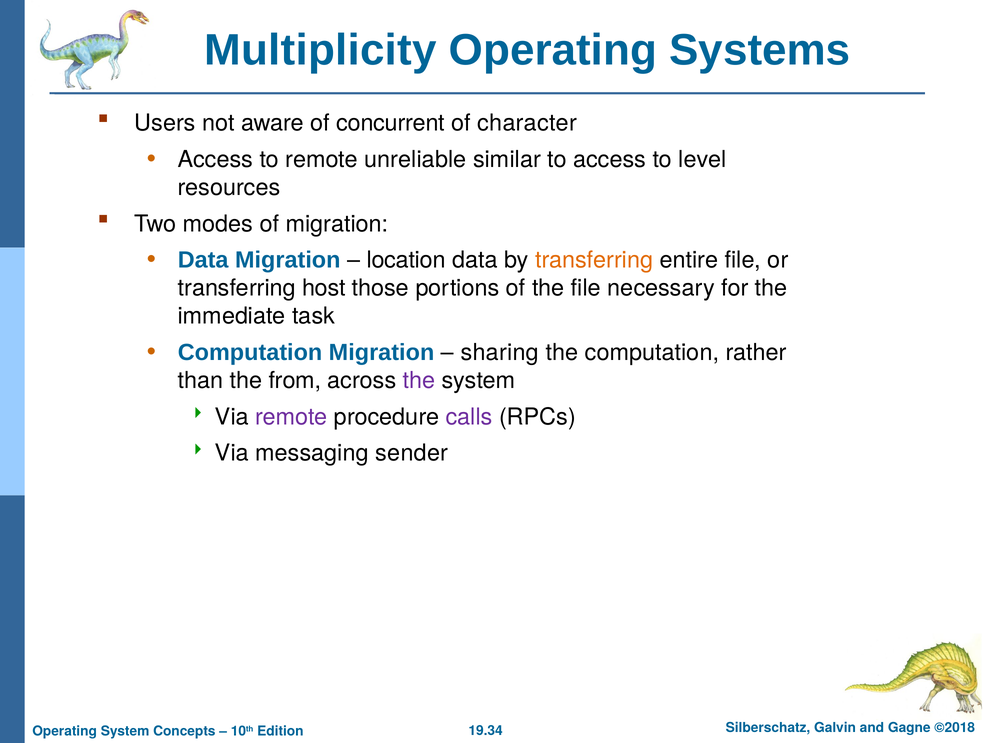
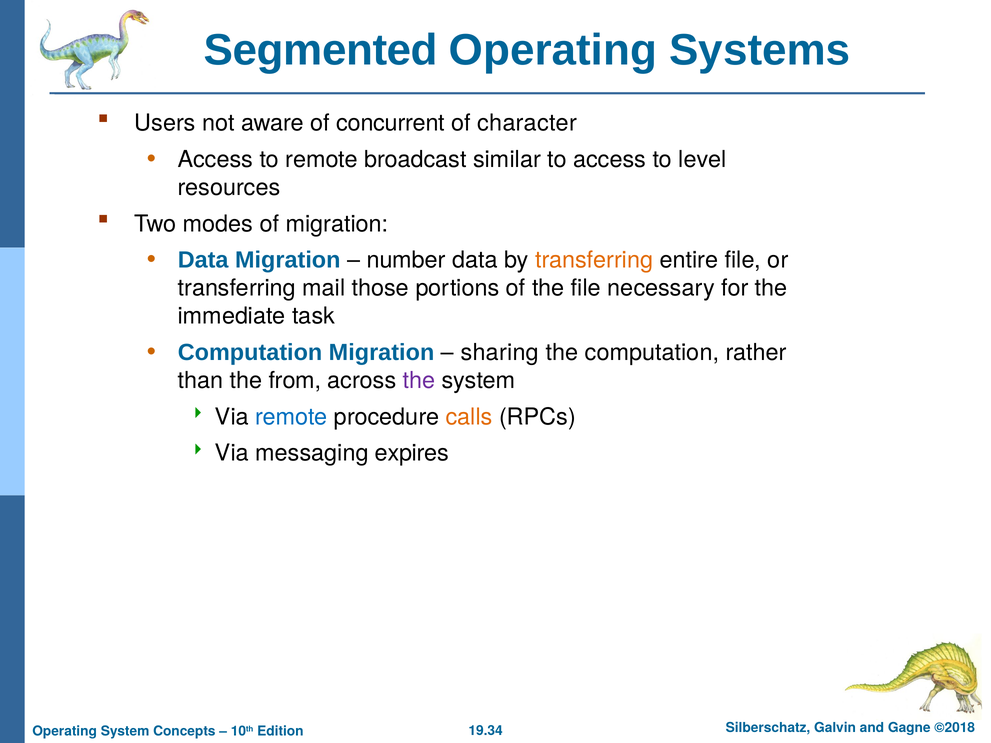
Multiplicity: Multiplicity -> Segmented
unreliable: unreliable -> broadcast
location: location -> number
host: host -> mail
remote at (291, 417) colour: purple -> blue
calls colour: purple -> orange
sender: sender -> expires
